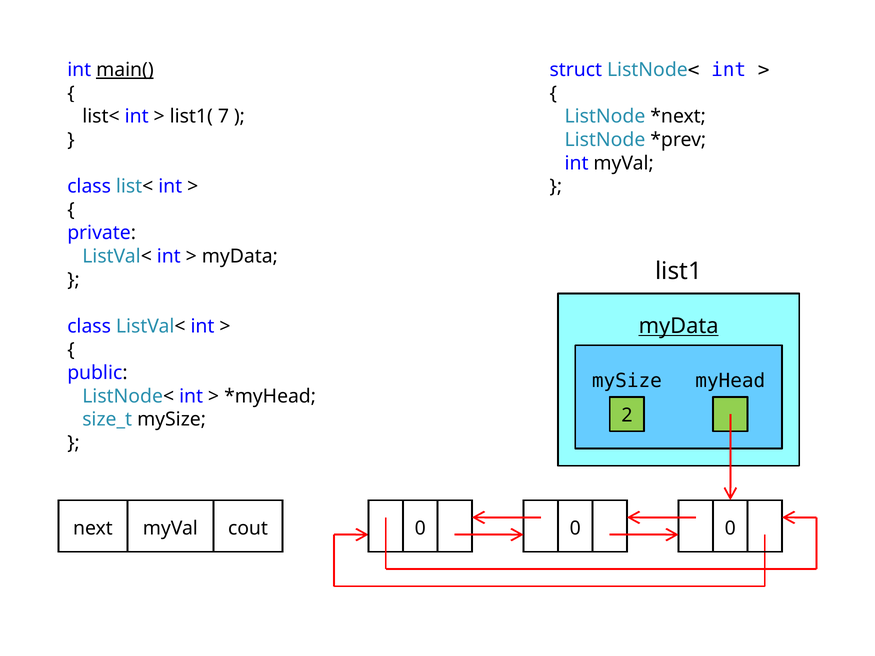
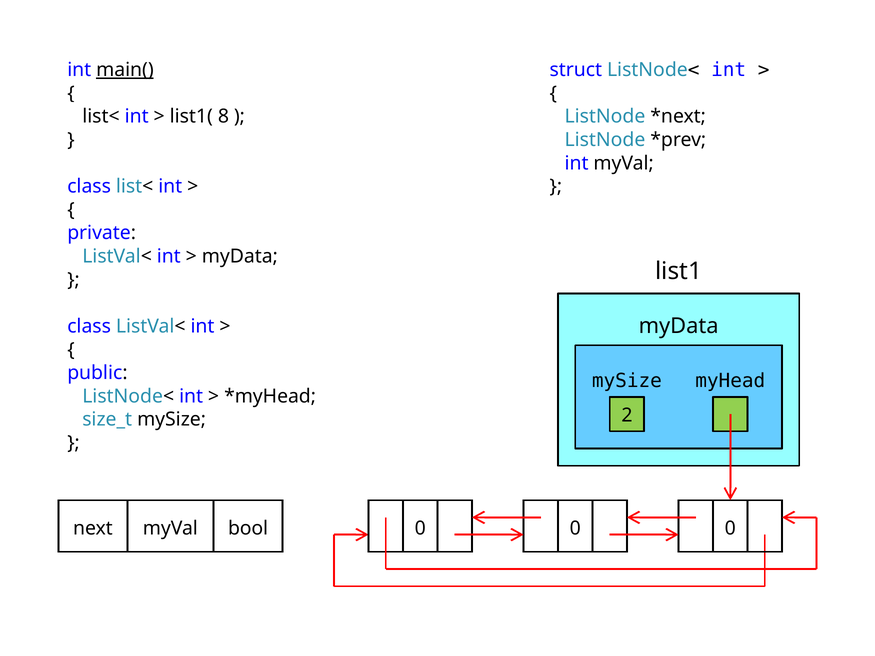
7: 7 -> 8
myData at (679, 326) underline: present -> none
cout: cout -> bool
